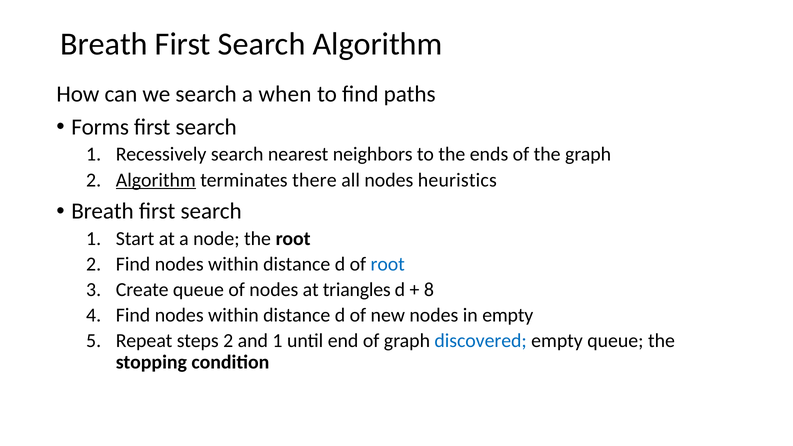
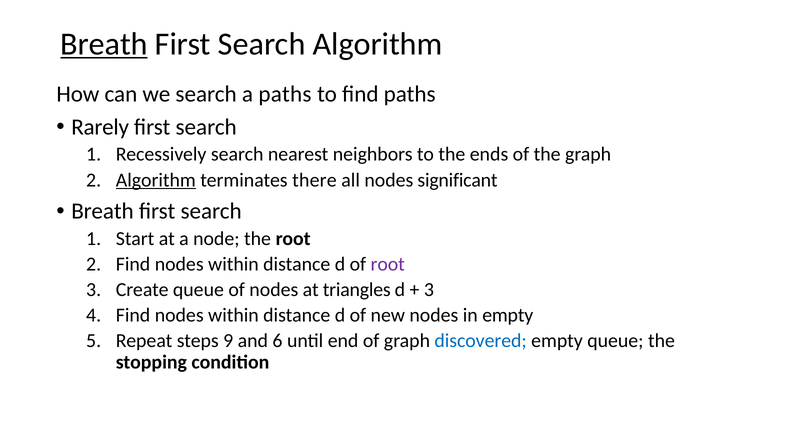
Breath at (104, 44) underline: none -> present
a when: when -> paths
Forms: Forms -> Rarely
heuristics: heuristics -> significant
root at (388, 264) colour: blue -> purple
8 at (429, 290): 8 -> 3
steps 2: 2 -> 9
and 1: 1 -> 6
